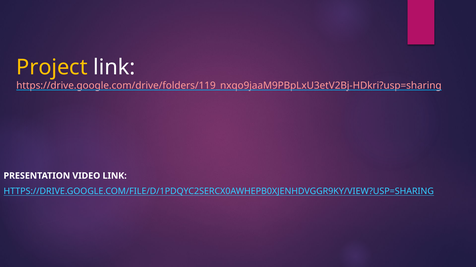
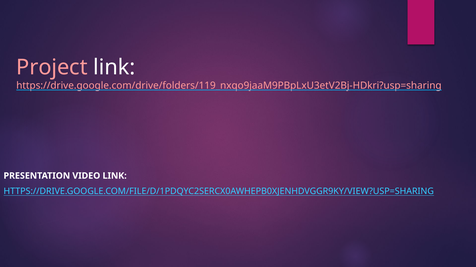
Project colour: yellow -> pink
